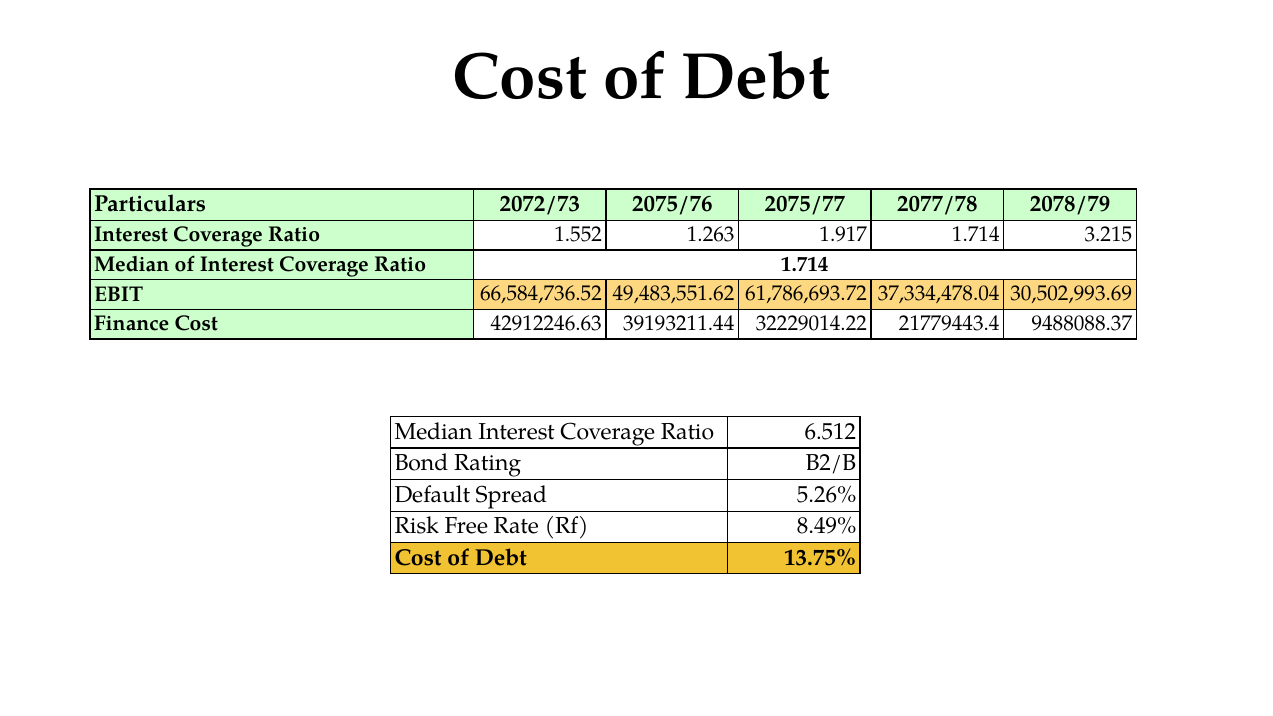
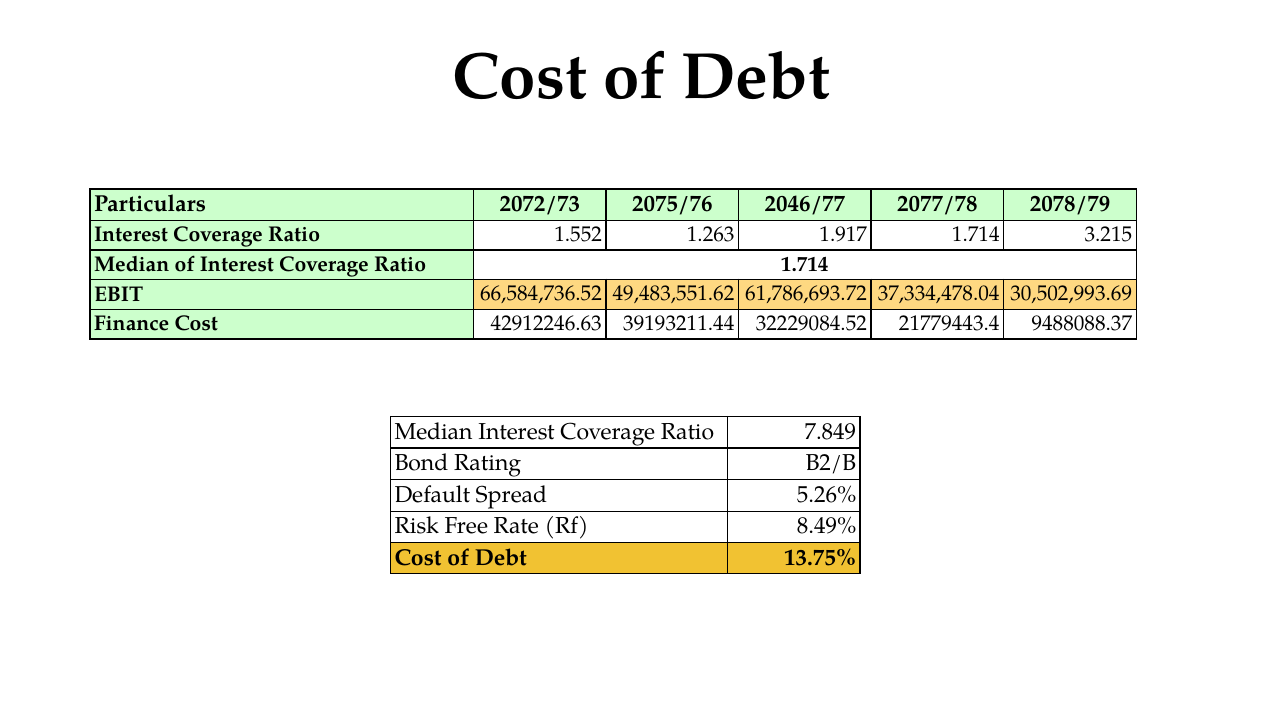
2075/77: 2075/77 -> 2046/77
32229014.22: 32229014.22 -> 32229084.52
6.512: 6.512 -> 7.849
